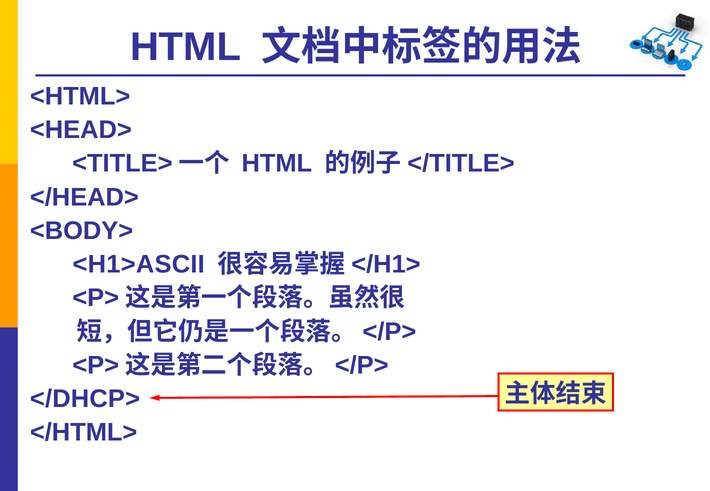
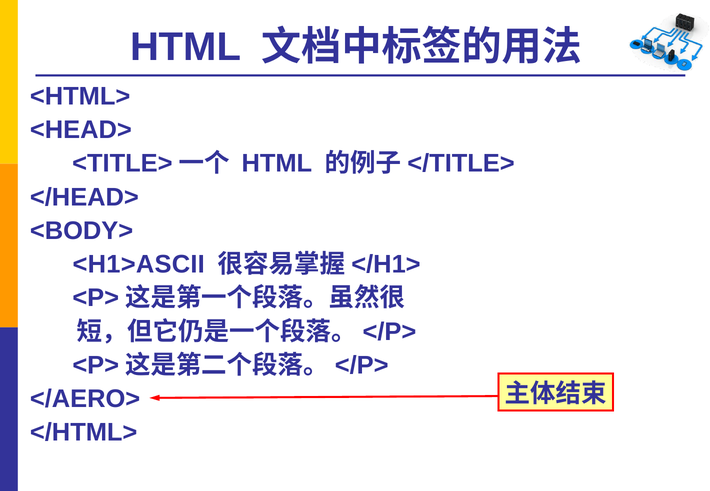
</DHCP>: </DHCP> -> </AERO>
